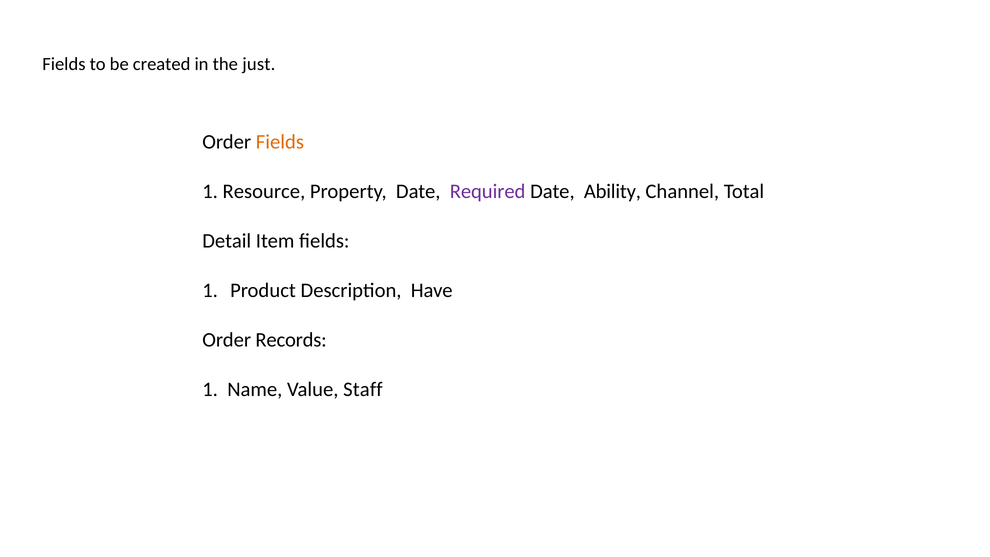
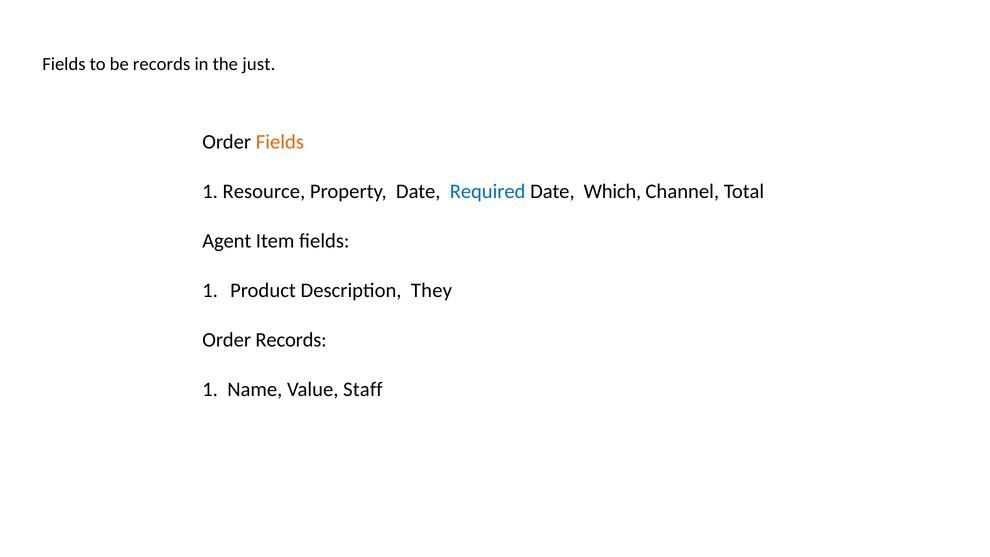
be created: created -> records
Required colour: purple -> blue
Ability: Ability -> Which
Detail: Detail -> Agent
Have: Have -> They
